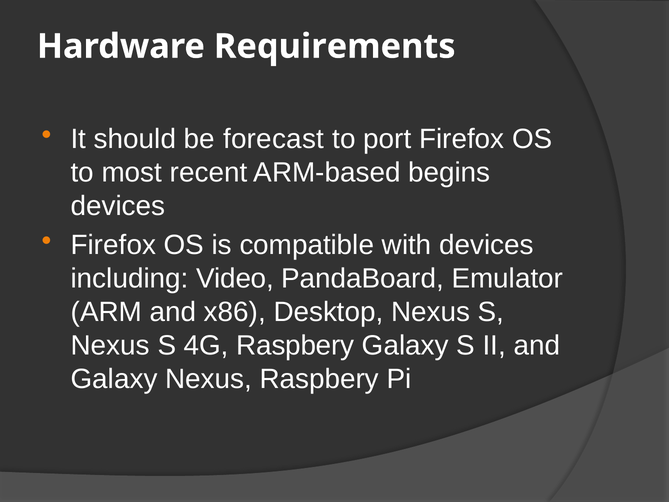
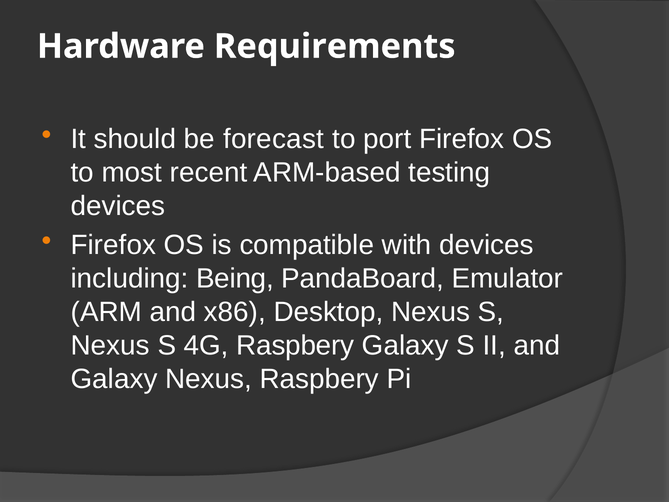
begins: begins -> testing
Video: Video -> Being
